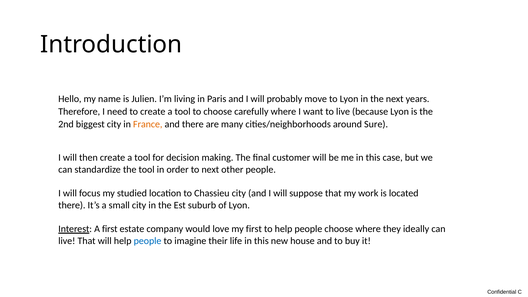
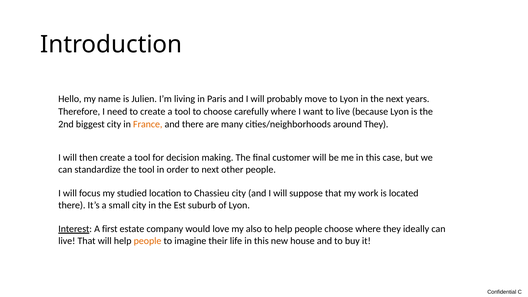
around Sure: Sure -> They
my first: first -> also
people at (148, 241) colour: blue -> orange
